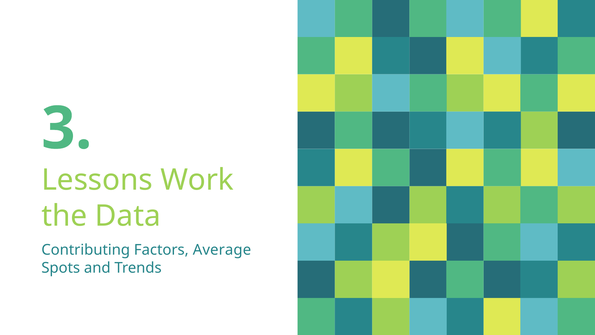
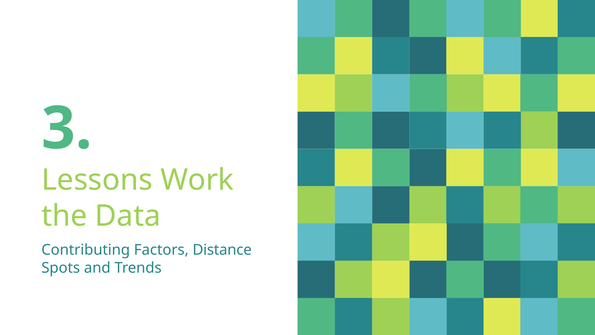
Average: Average -> Distance
